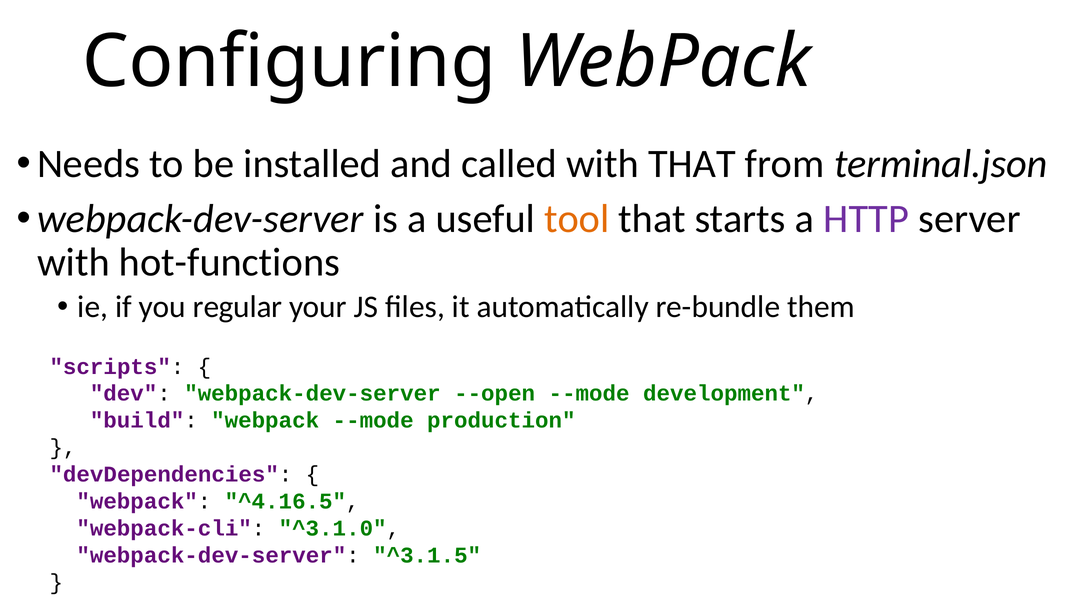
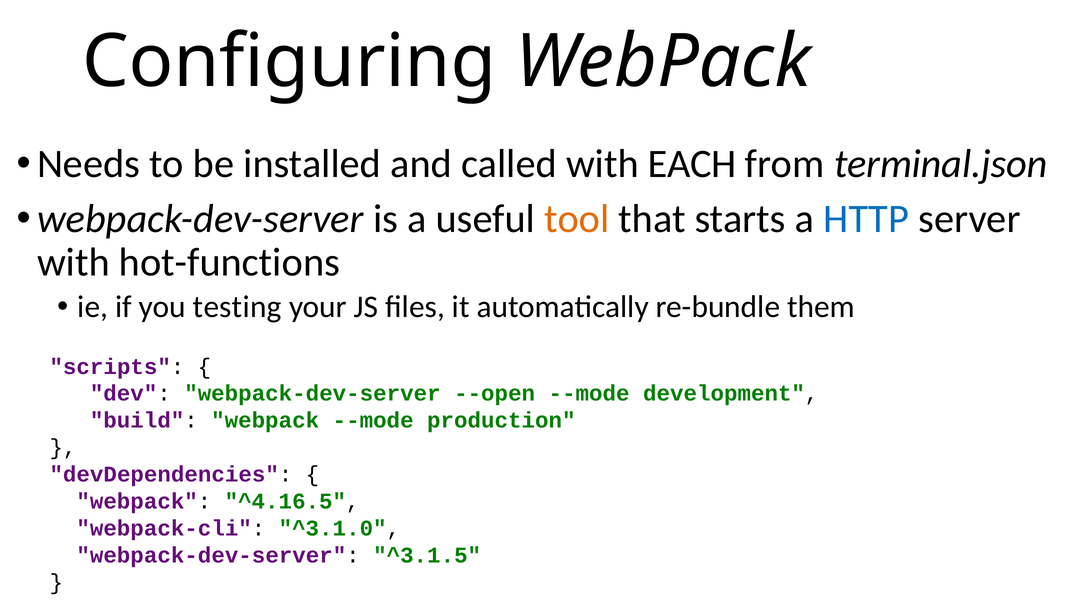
with THAT: THAT -> EACH
HTTP colour: purple -> blue
regular: regular -> testing
